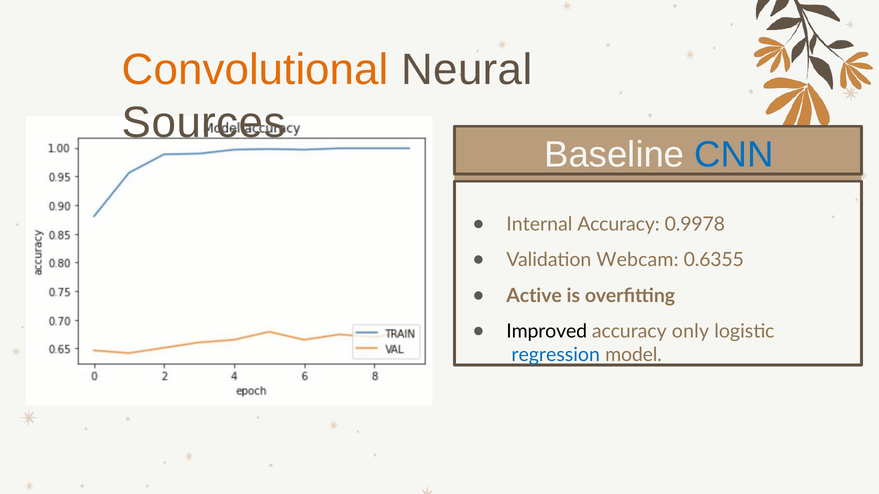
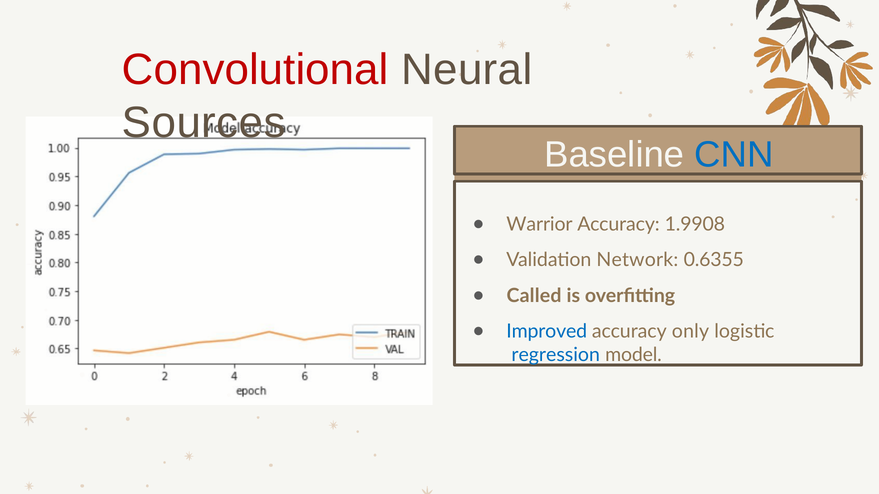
Convolutional colour: orange -> red
Internal: Internal -> Warrior
0.9978: 0.9978 -> 1.9908
Webcam: Webcam -> Network
Active: Active -> Called
Improved colour: black -> blue
